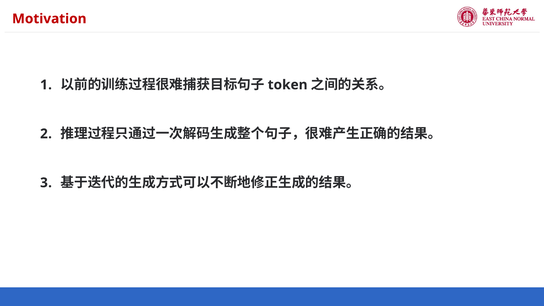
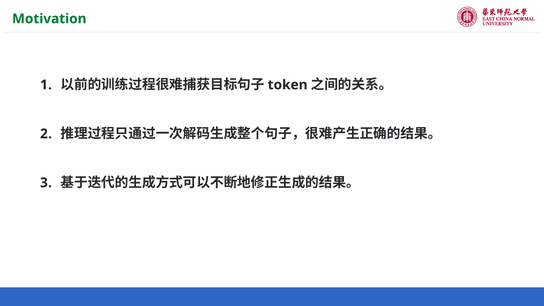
Motivation colour: red -> green
